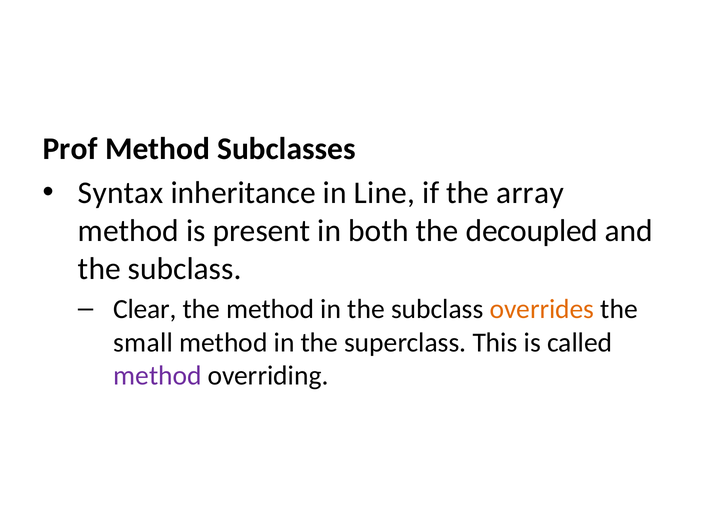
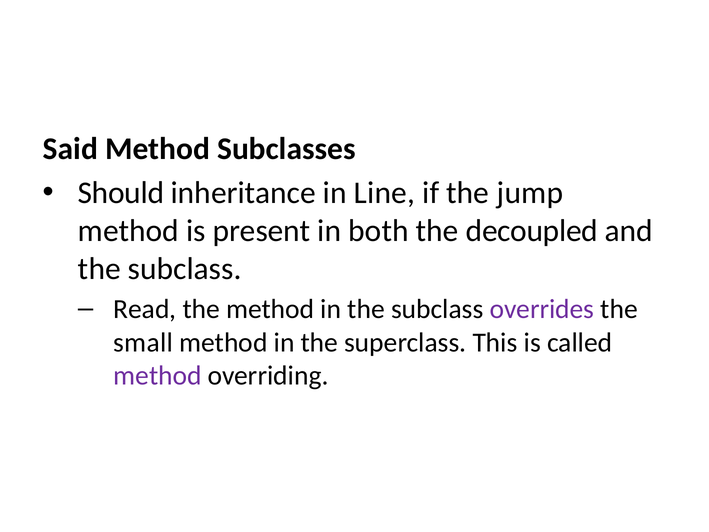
Prof: Prof -> Said
Syntax: Syntax -> Should
array: array -> jump
Clear: Clear -> Read
overrides colour: orange -> purple
